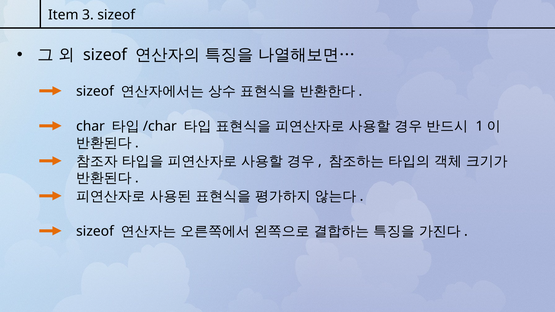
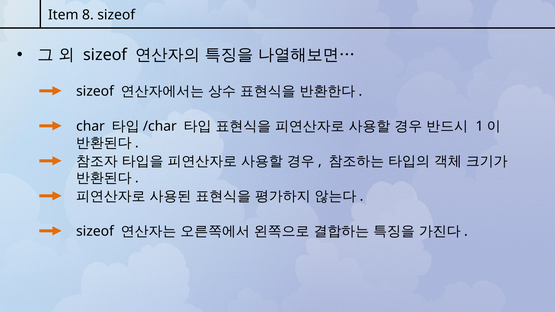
3: 3 -> 8
